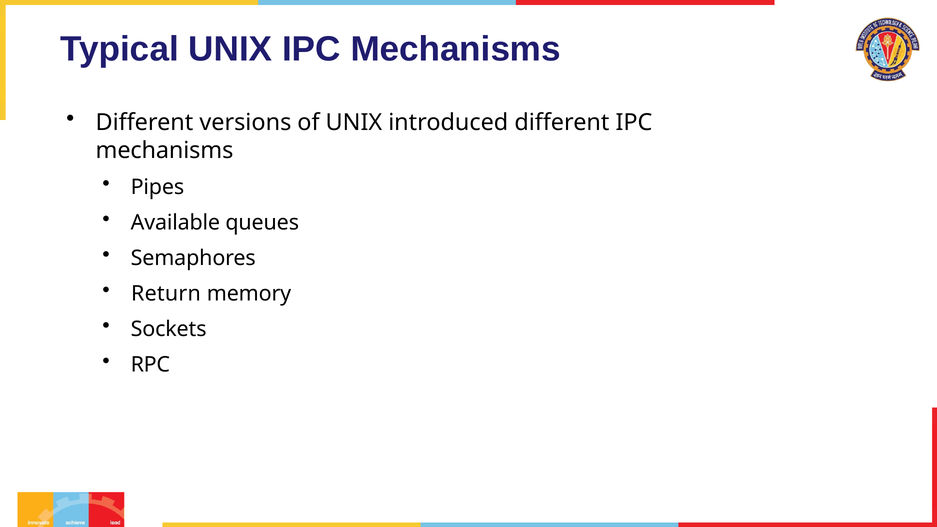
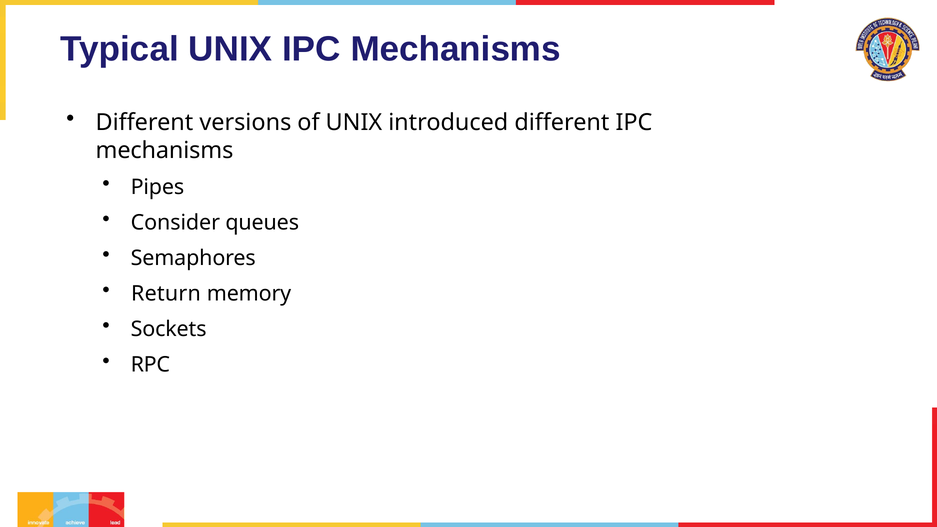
Available: Available -> Consider
